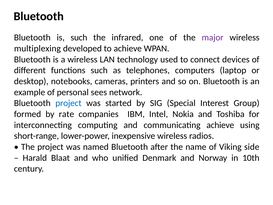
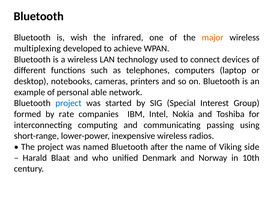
is such: such -> wish
major colour: purple -> orange
sees: sees -> able
communicating achieve: achieve -> passing
